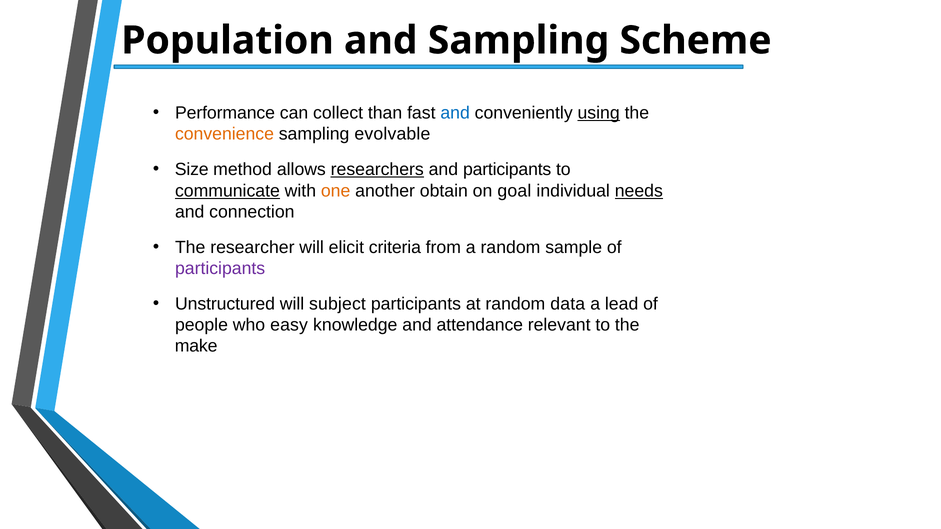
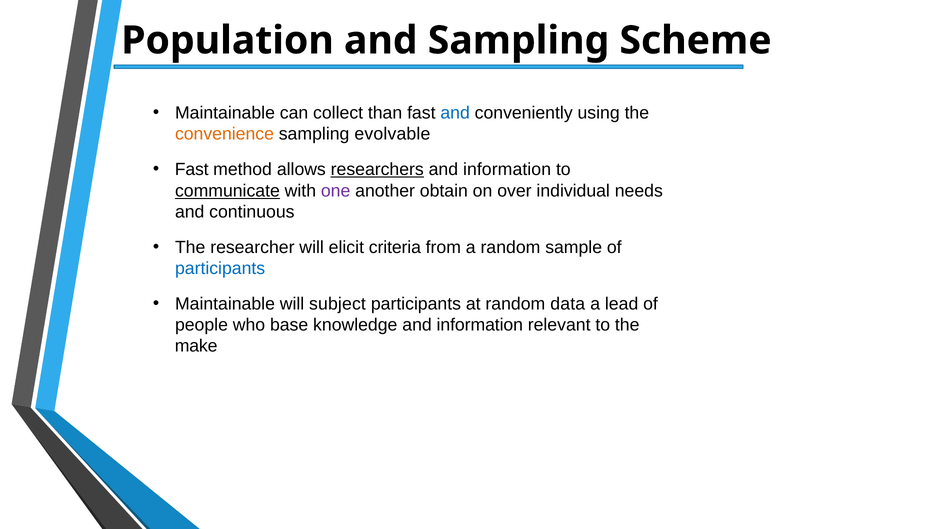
Performance at (225, 113): Performance -> Maintainable
using underline: present -> none
Size at (192, 170): Size -> Fast
participants at (507, 170): participants -> information
one colour: orange -> purple
goal: goal -> over
needs underline: present -> none
connection: connection -> continuous
participants at (220, 269) colour: purple -> blue
Unstructured at (225, 304): Unstructured -> Maintainable
easy: easy -> base
knowledge and attendance: attendance -> information
